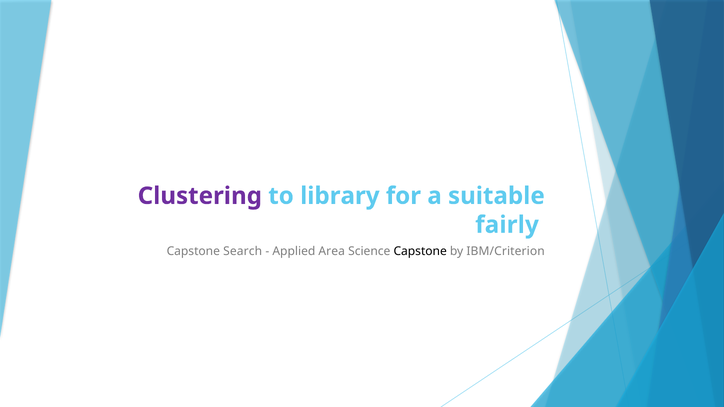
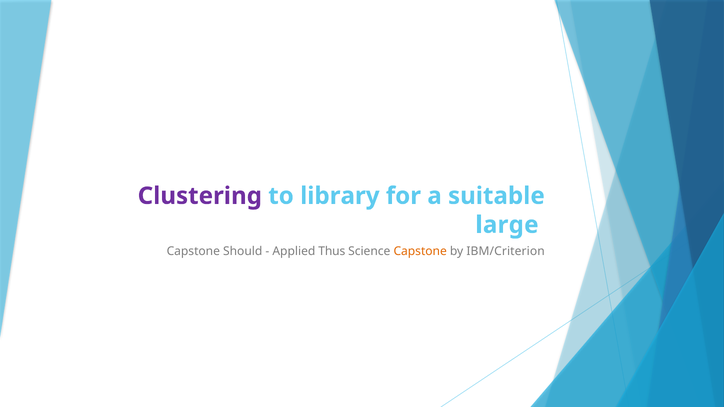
fairly: fairly -> large
Search: Search -> Should
Area: Area -> Thus
Capstone at (420, 251) colour: black -> orange
